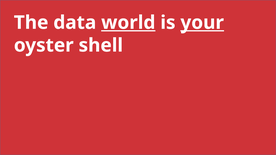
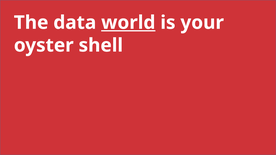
your underline: present -> none
